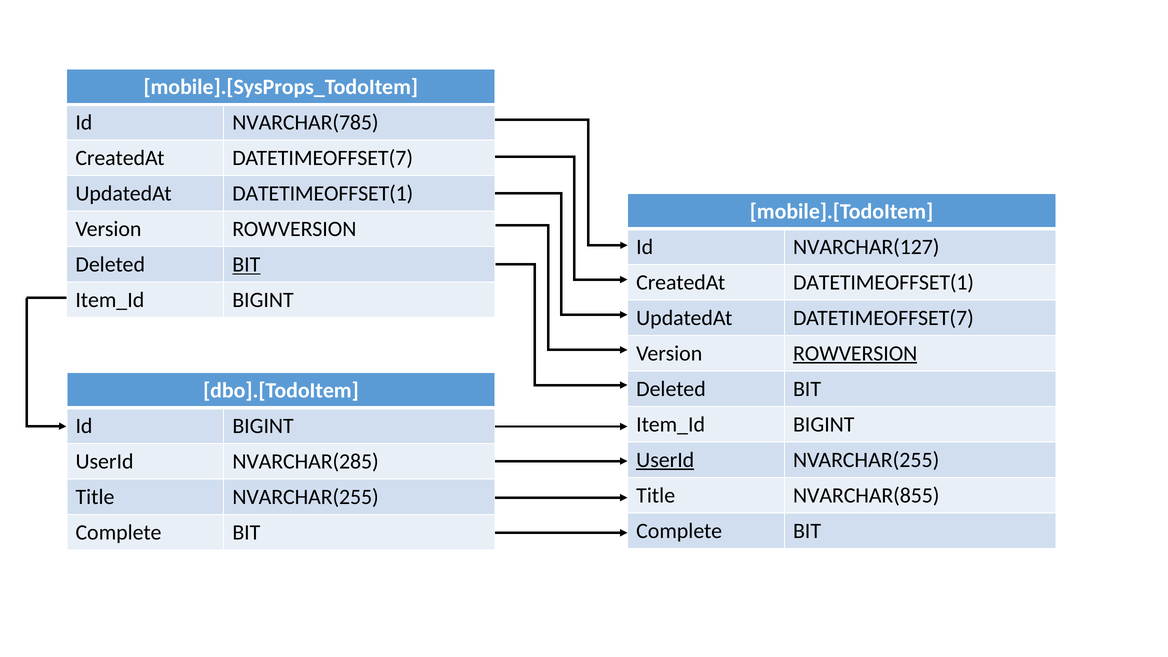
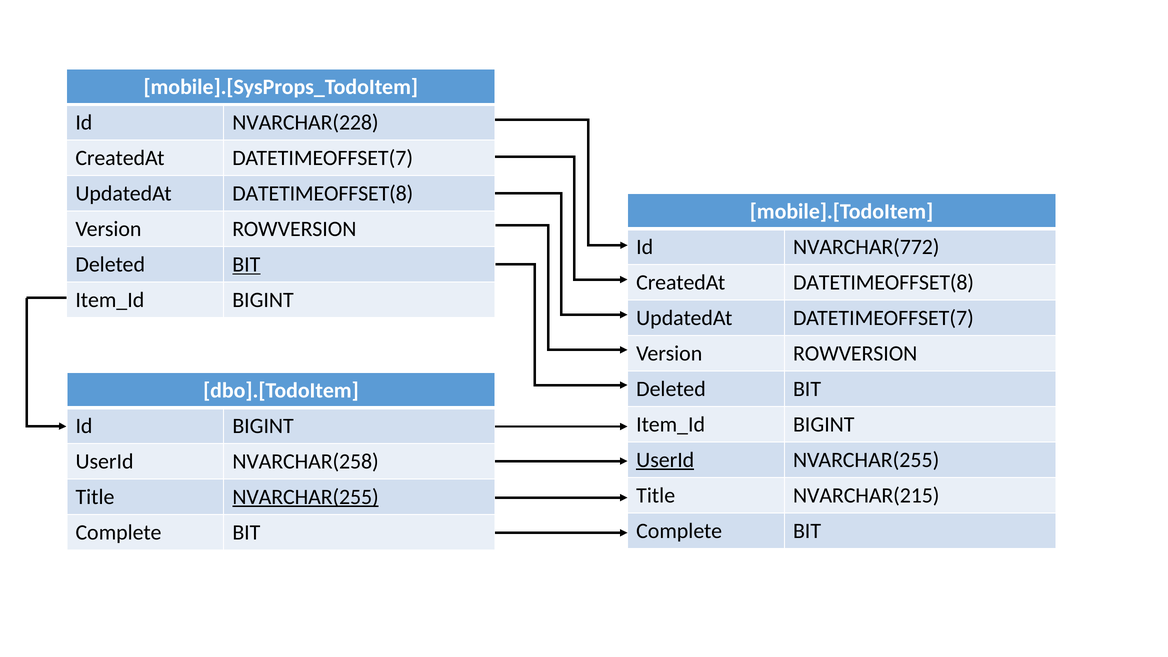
NVARCHAR(785: NVARCHAR(785 -> NVARCHAR(228
UpdatedAt DATETIMEOFFSET(1: DATETIMEOFFSET(1 -> DATETIMEOFFSET(8
NVARCHAR(127: NVARCHAR(127 -> NVARCHAR(772
CreatedAt DATETIMEOFFSET(1: DATETIMEOFFSET(1 -> DATETIMEOFFSET(8
ROWVERSION at (855, 353) underline: present -> none
NVARCHAR(285: NVARCHAR(285 -> NVARCHAR(258
NVARCHAR(855: NVARCHAR(855 -> NVARCHAR(215
NVARCHAR(255 at (306, 497) underline: none -> present
